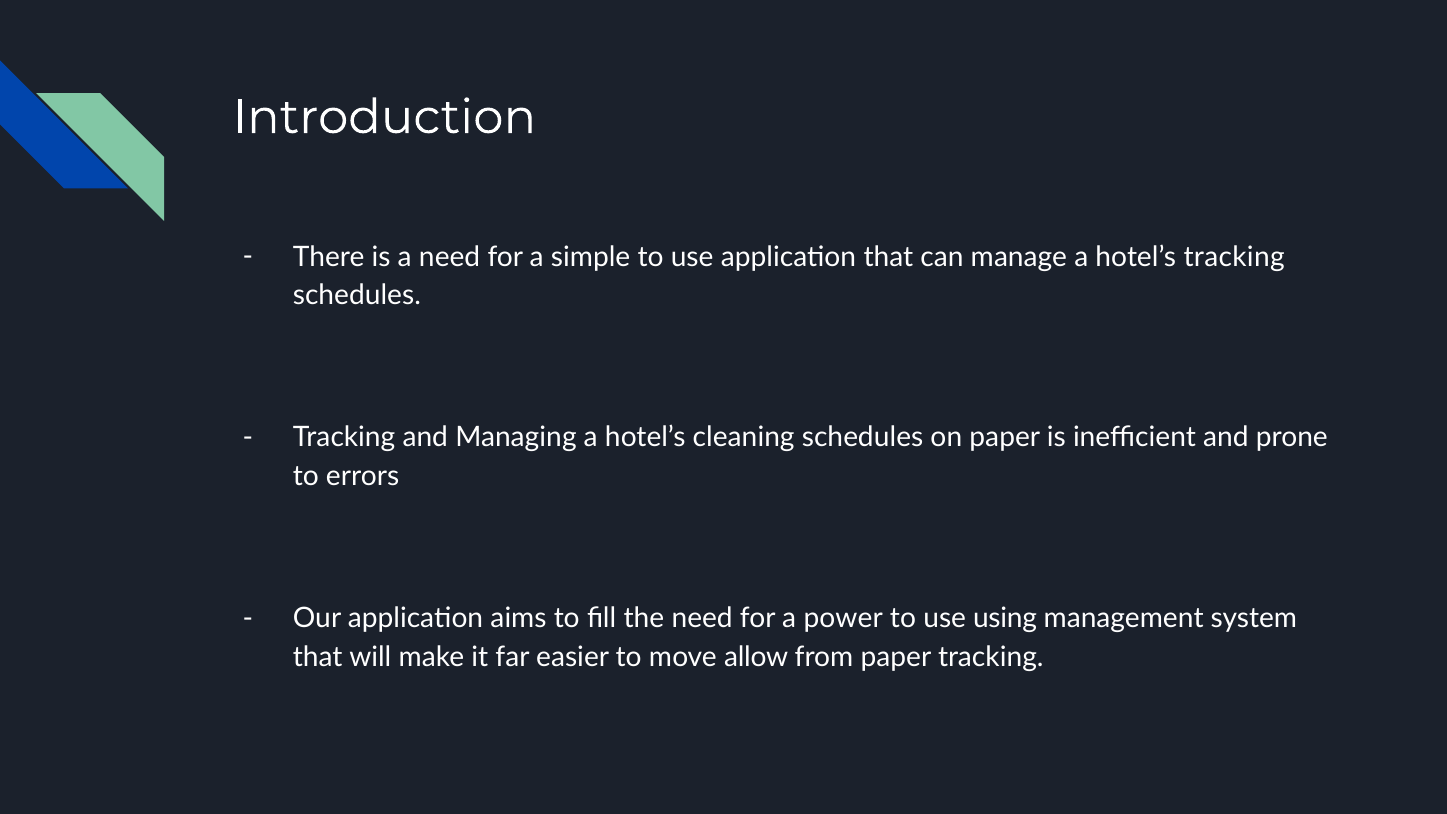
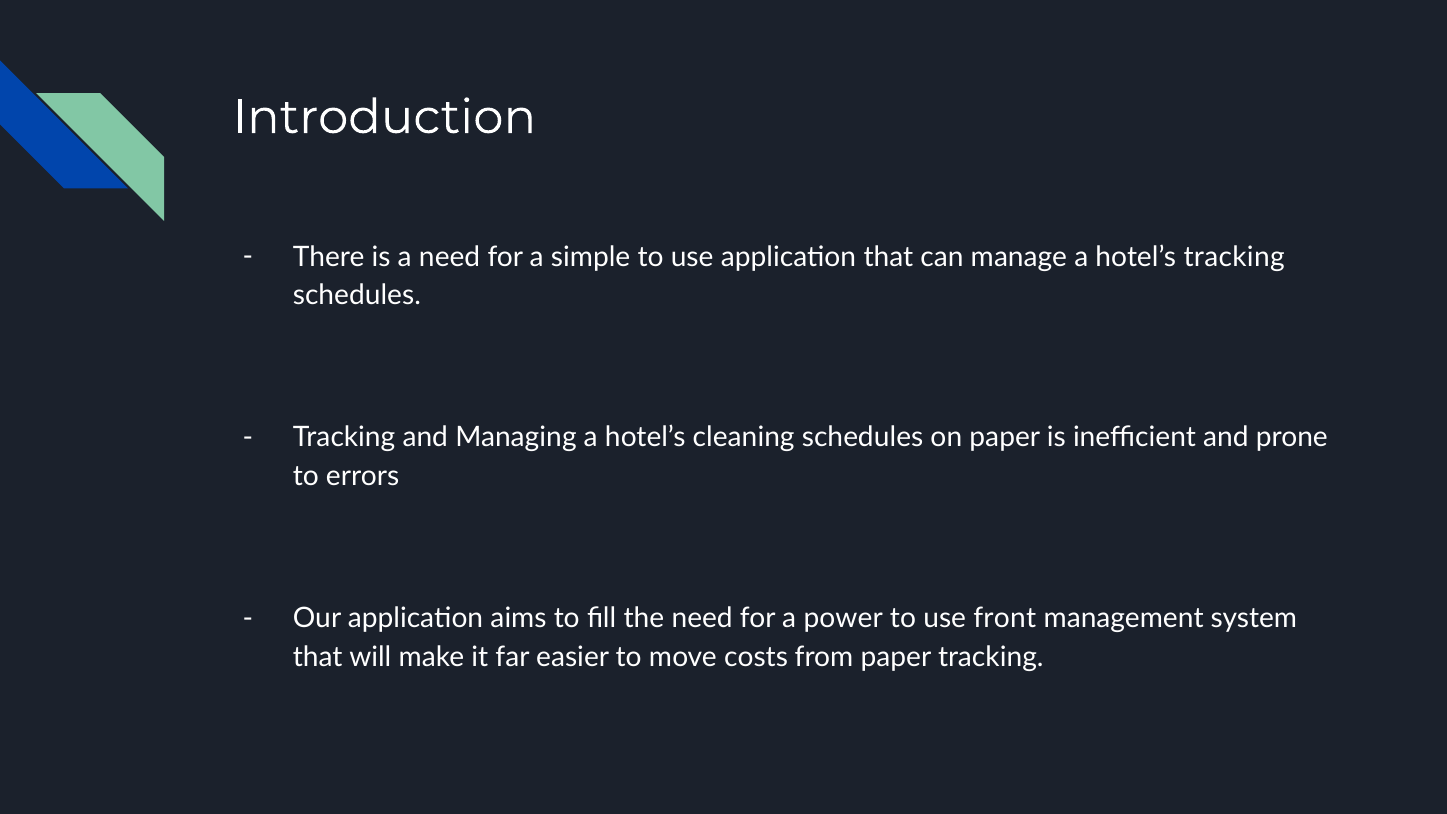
using: using -> front
allow: allow -> costs
